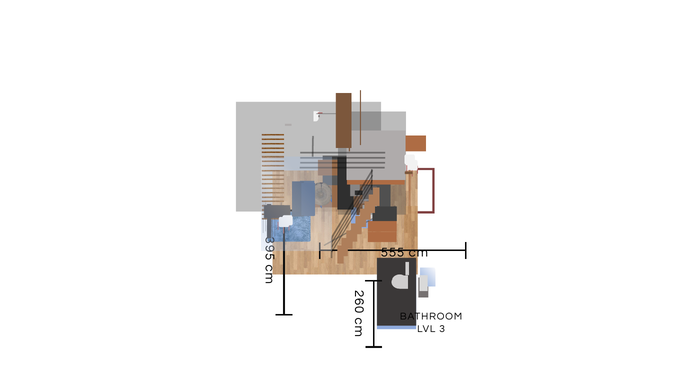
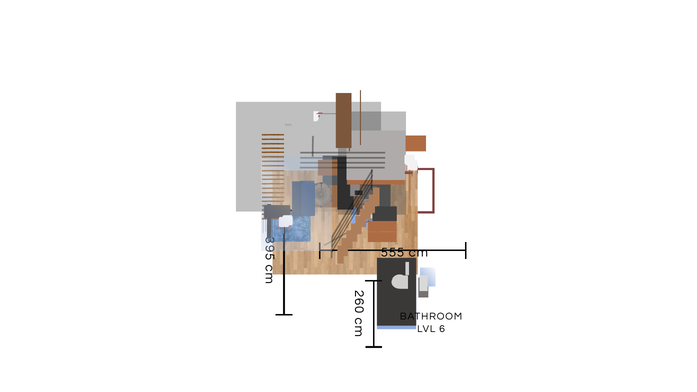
LVL 3: 3 -> 6
